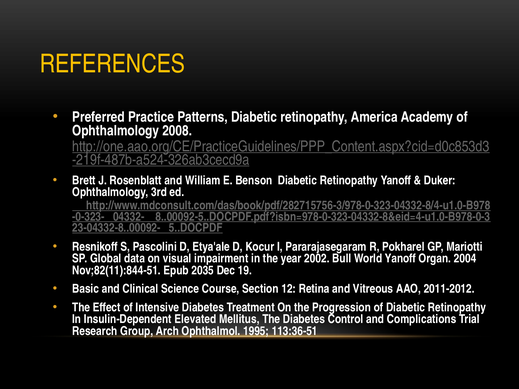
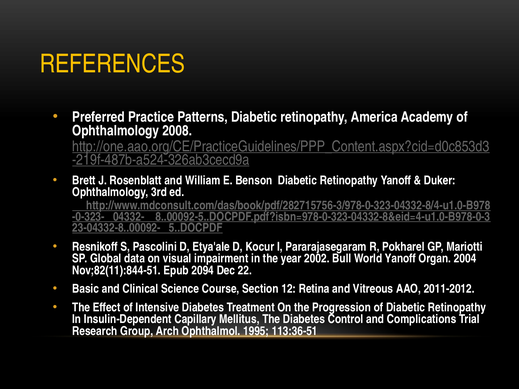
2035: 2035 -> 2094
19: 19 -> 22
Elevated: Elevated -> Capillary
